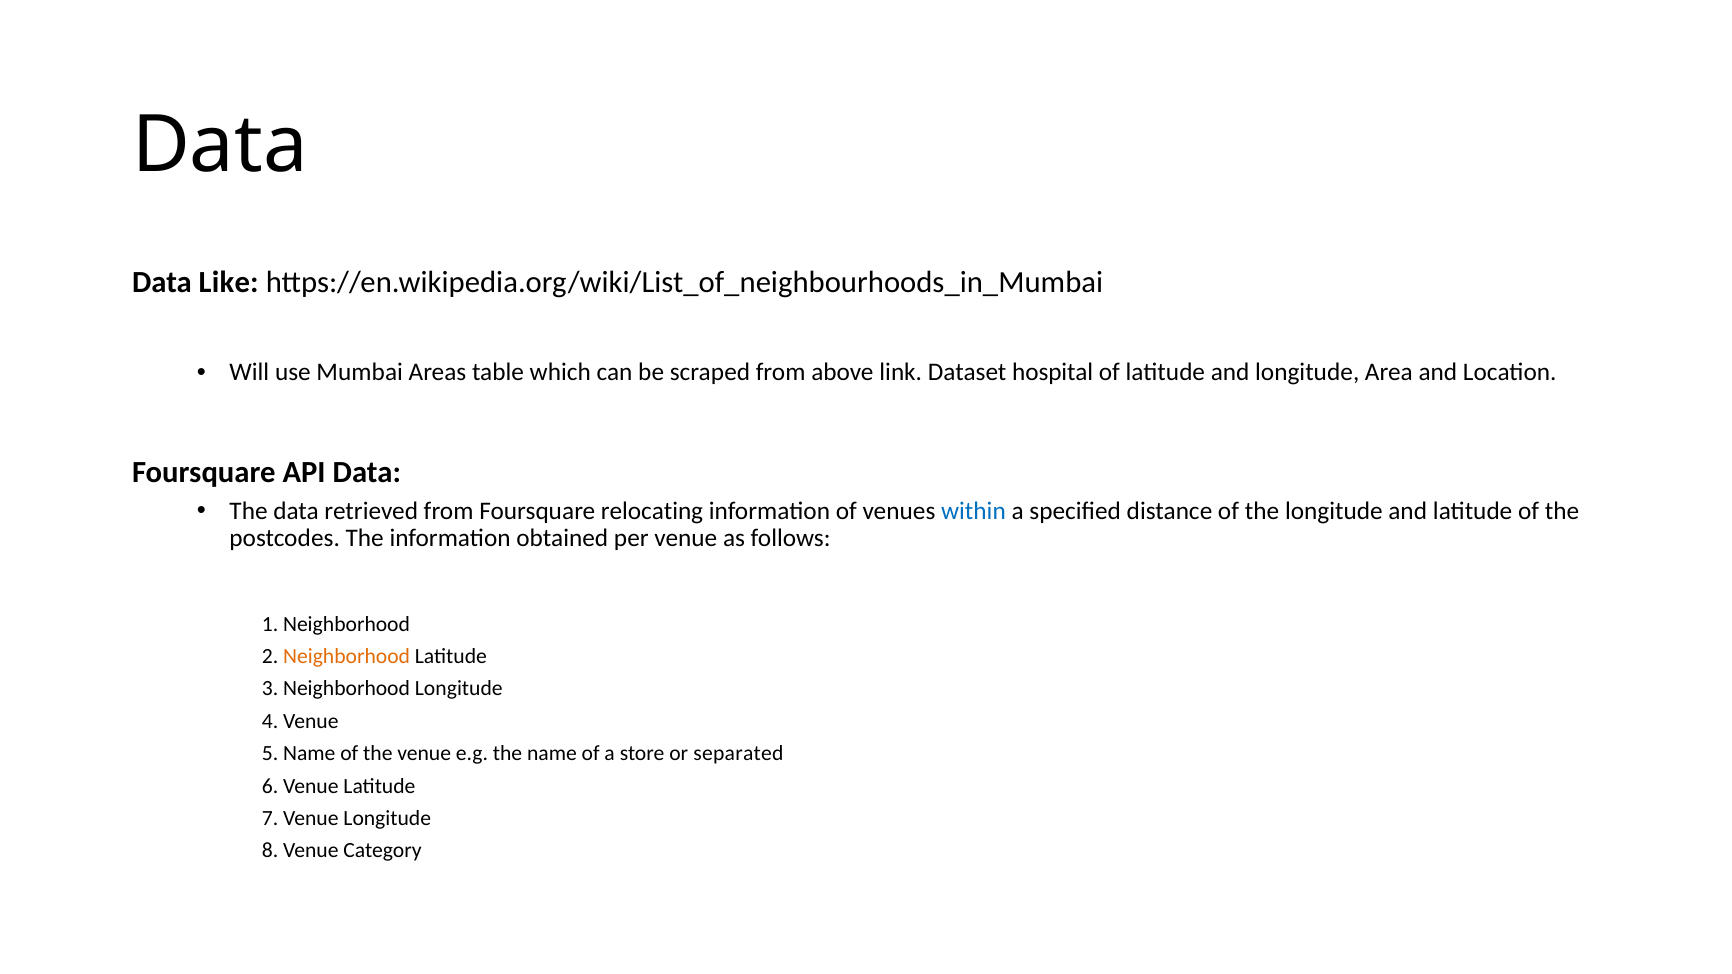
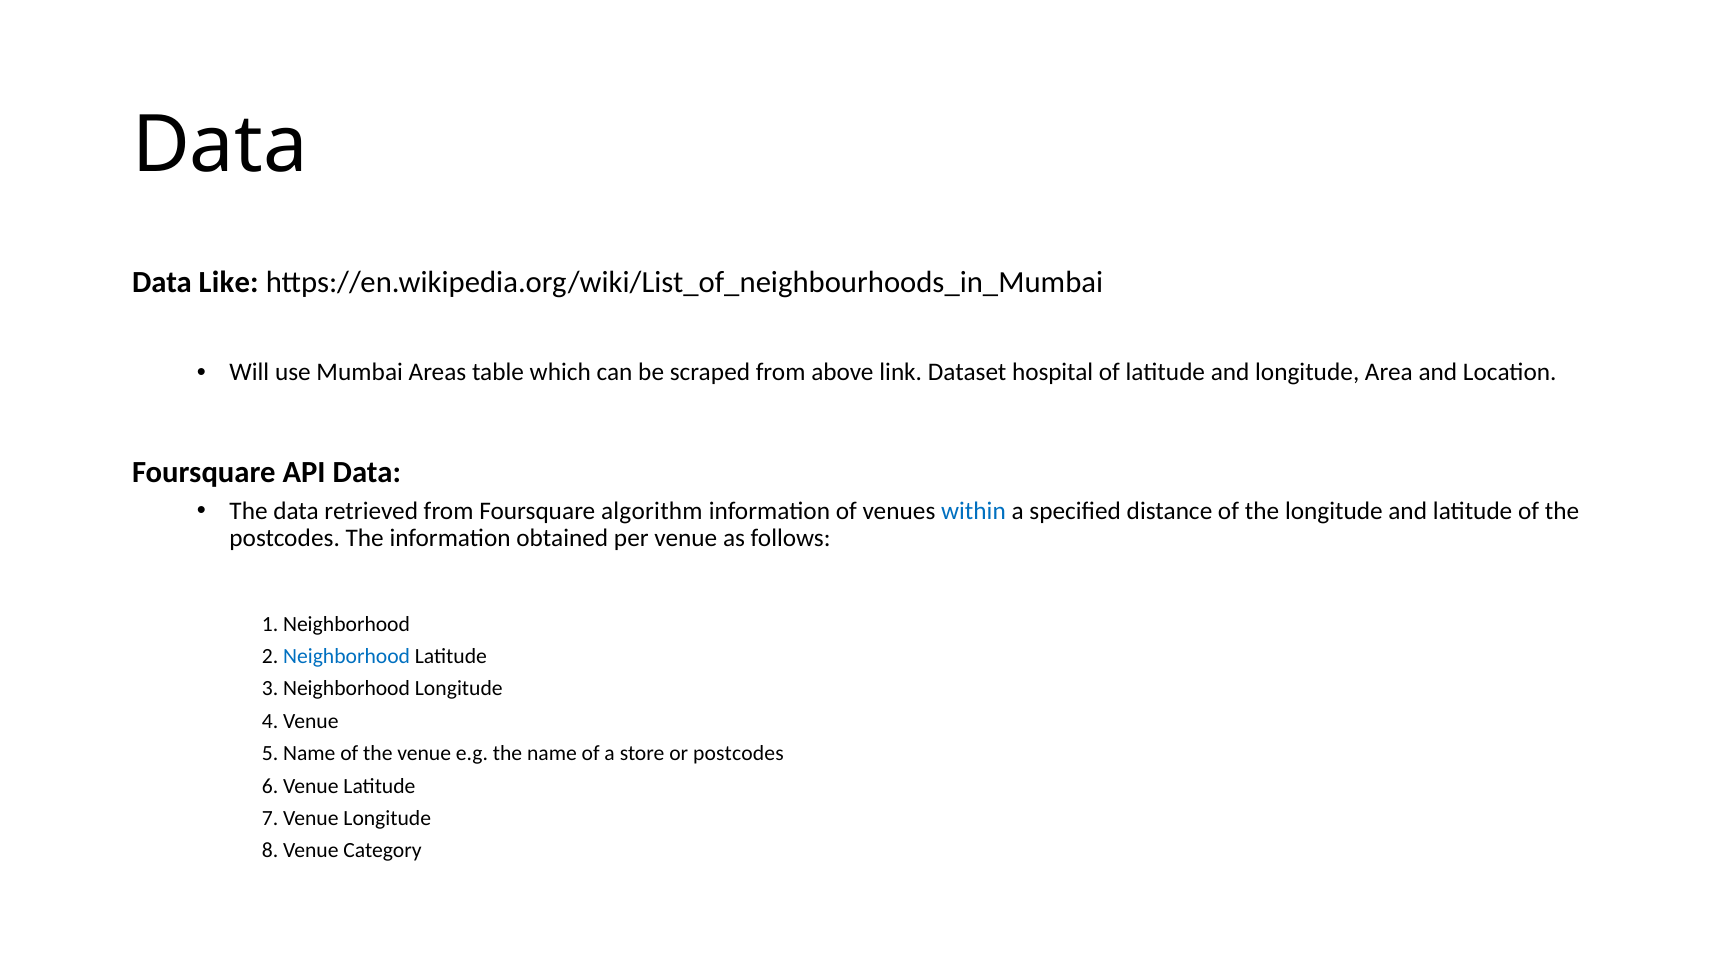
relocating: relocating -> algorithm
Neighborhood at (347, 657) colour: orange -> blue
or separated: separated -> postcodes
